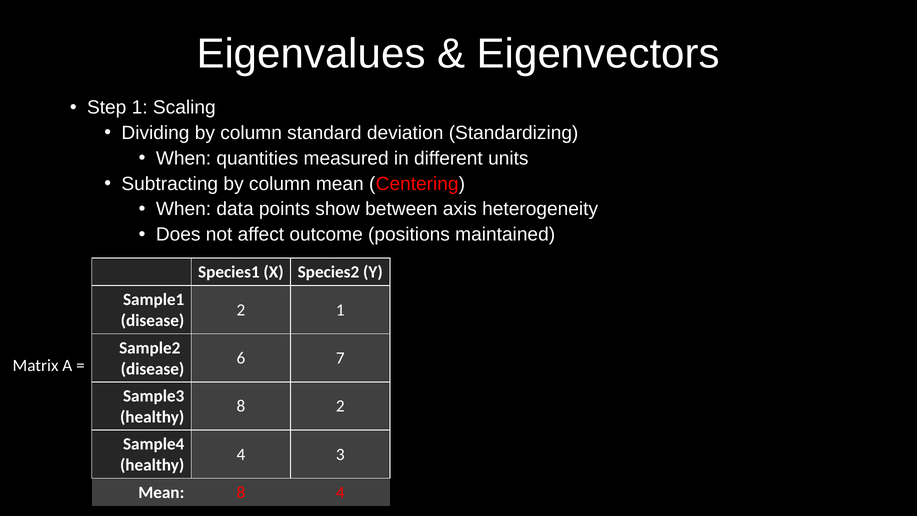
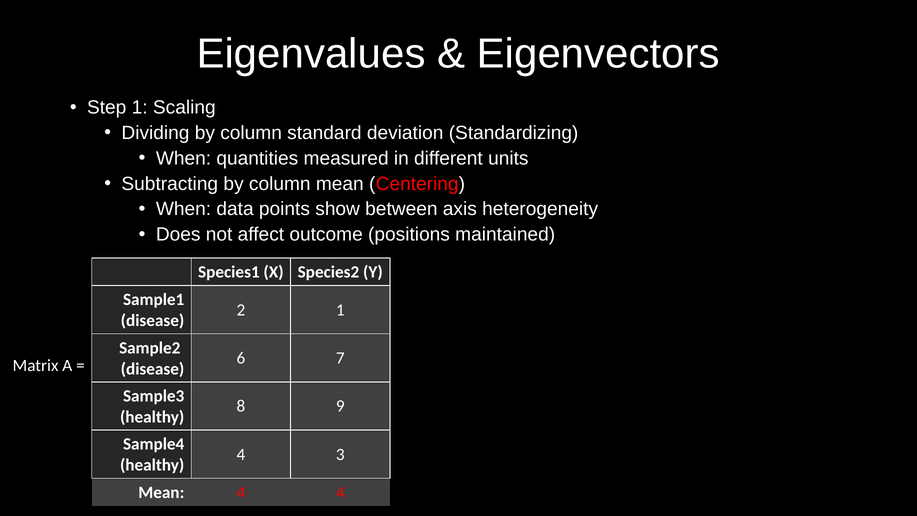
8 2: 2 -> 9
Mean 8: 8 -> 4
